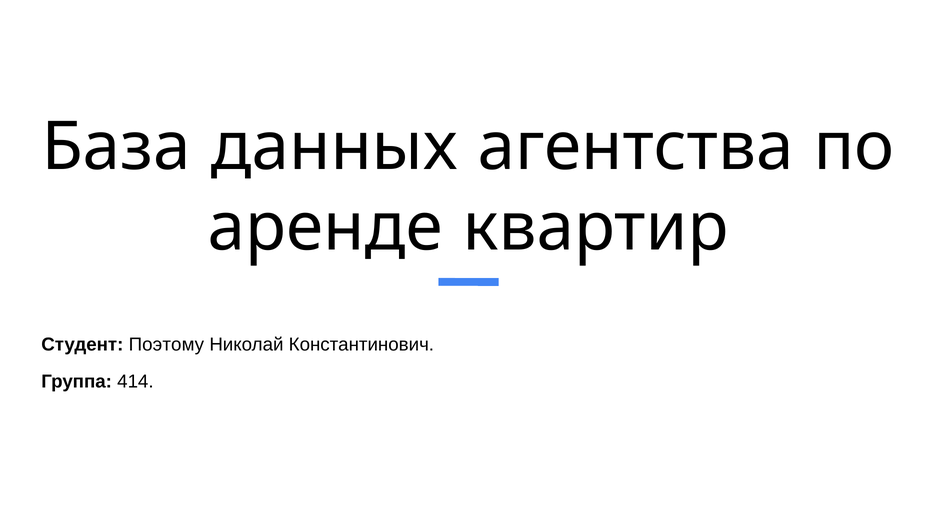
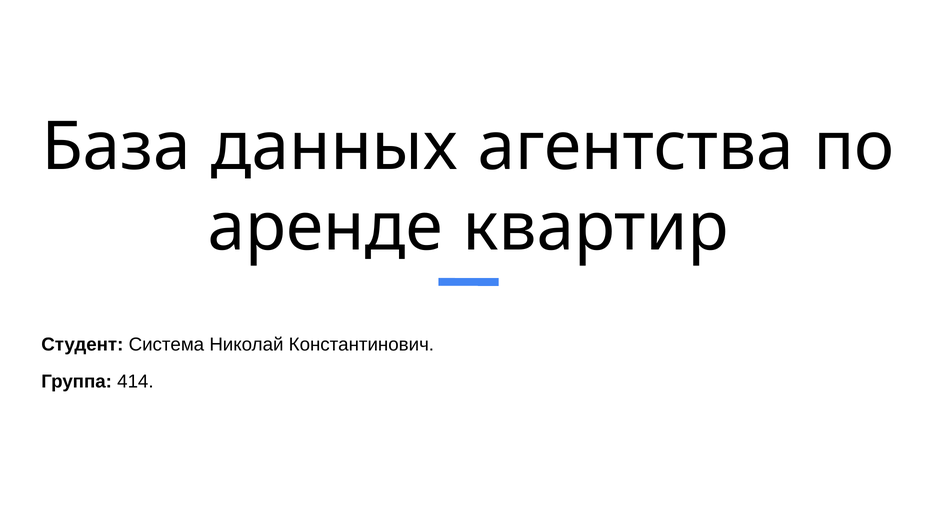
Поэтому: Поэтому -> Система
